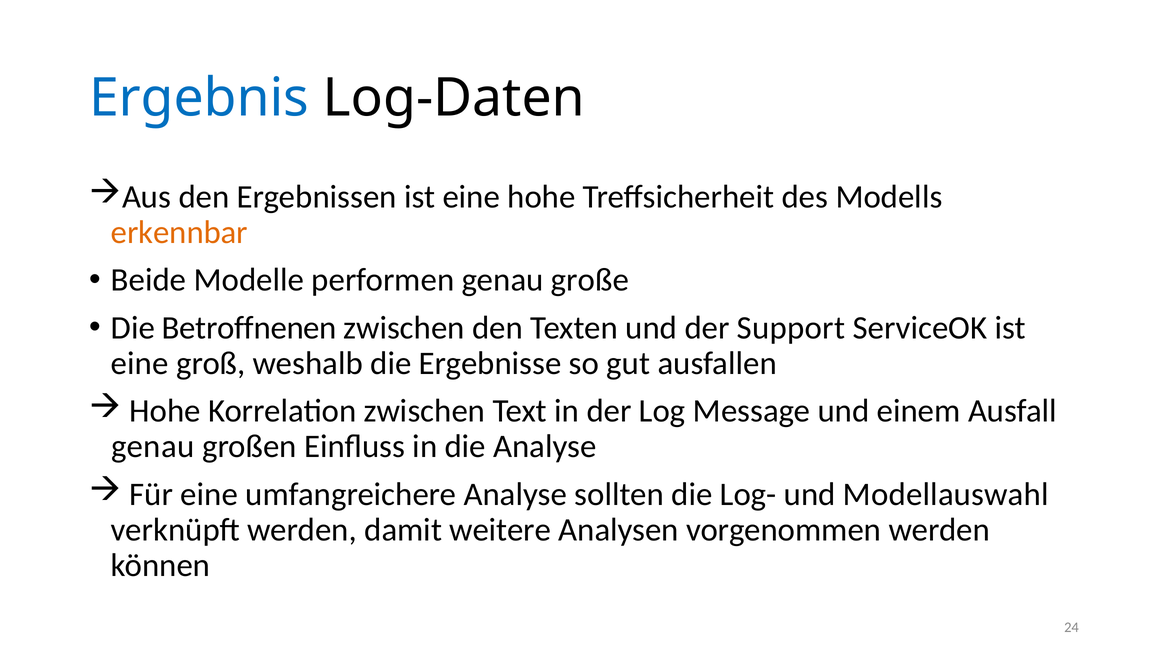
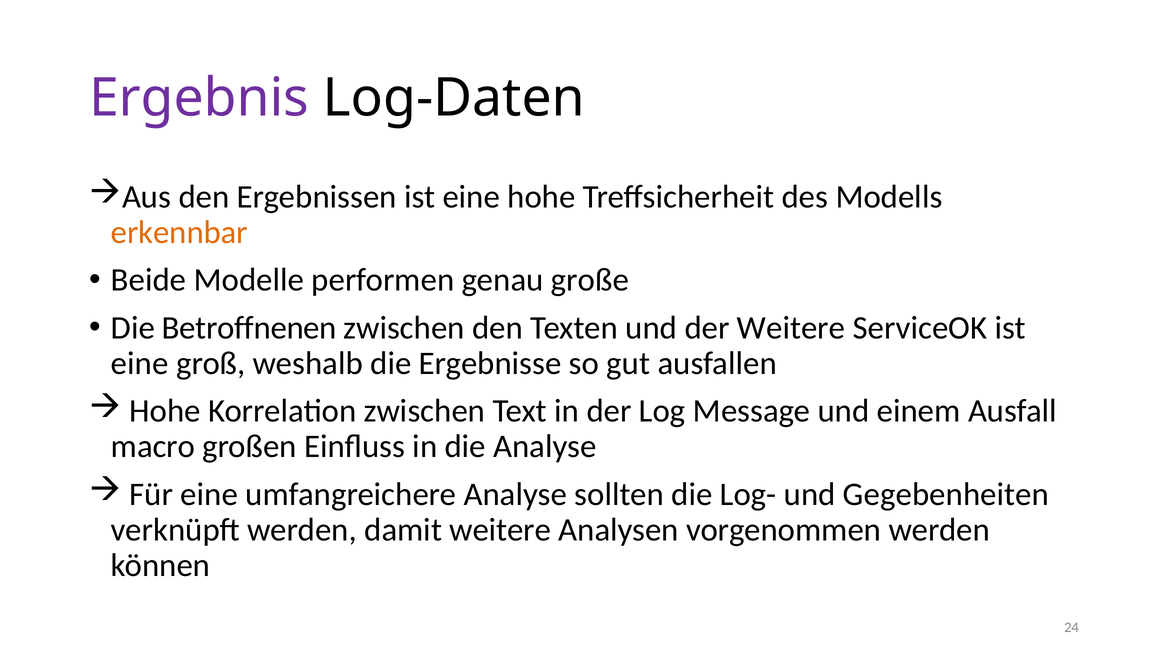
Ergebnis colour: blue -> purple
der Support: Support -> Weitere
genau at (153, 446): genau -> macro
Modellauswahl: Modellauswahl -> Gegebenheiten
